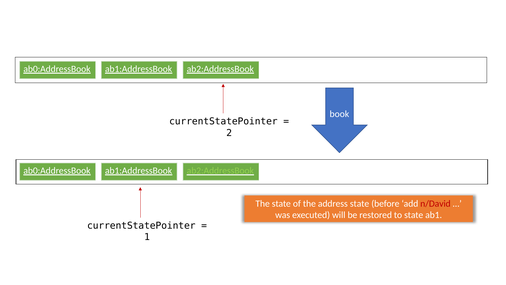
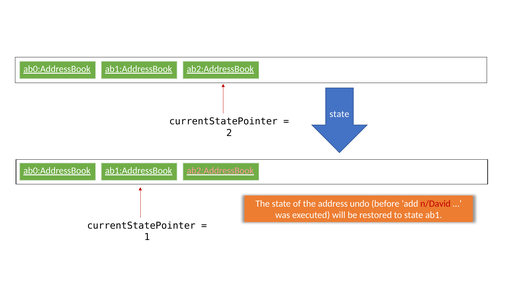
book at (339, 114): book -> state
ab2:AddressBook at (220, 171) colour: light green -> pink
address state: state -> undo
